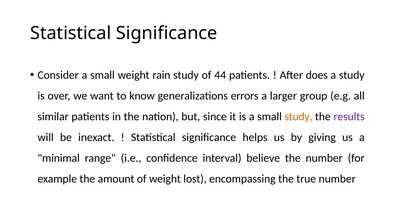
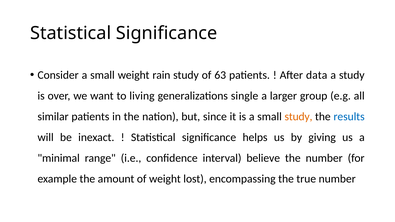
44: 44 -> 63
does: does -> data
know: know -> living
errors: errors -> single
results colour: purple -> blue
